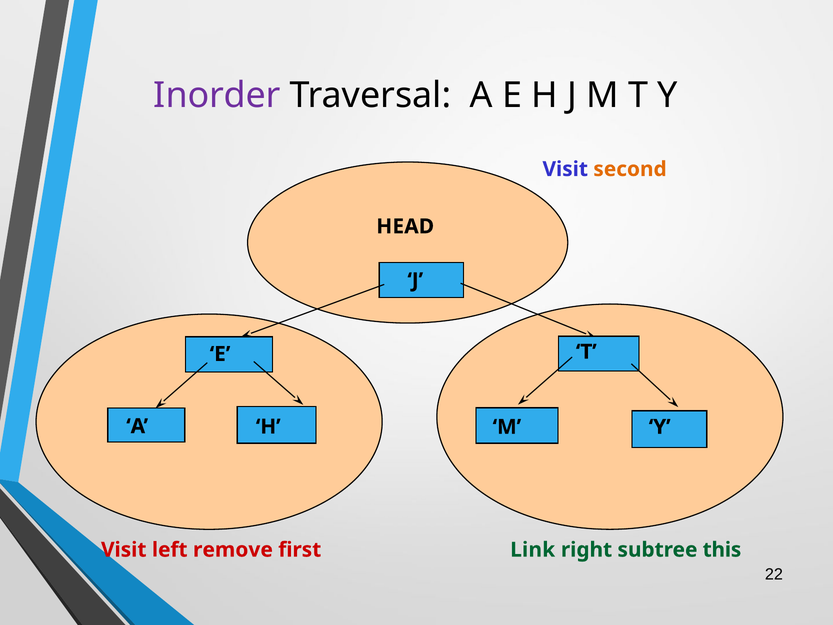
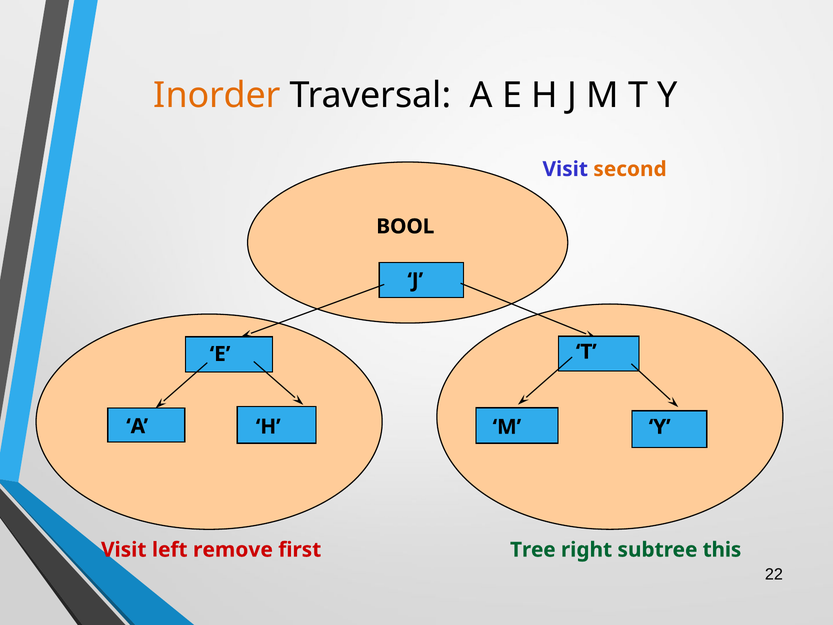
Inorder colour: purple -> orange
HEAD: HEAD -> BOOL
Link: Link -> Tree
